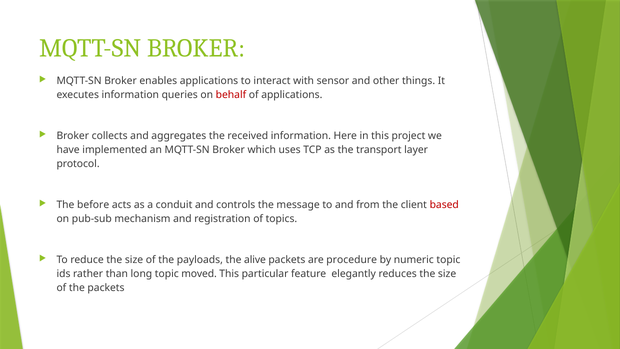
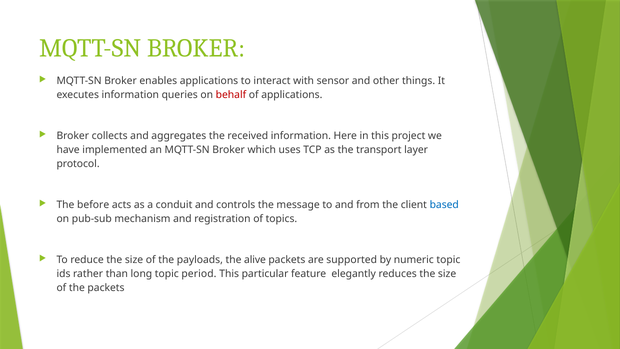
based colour: red -> blue
procedure: procedure -> supported
moved: moved -> period
